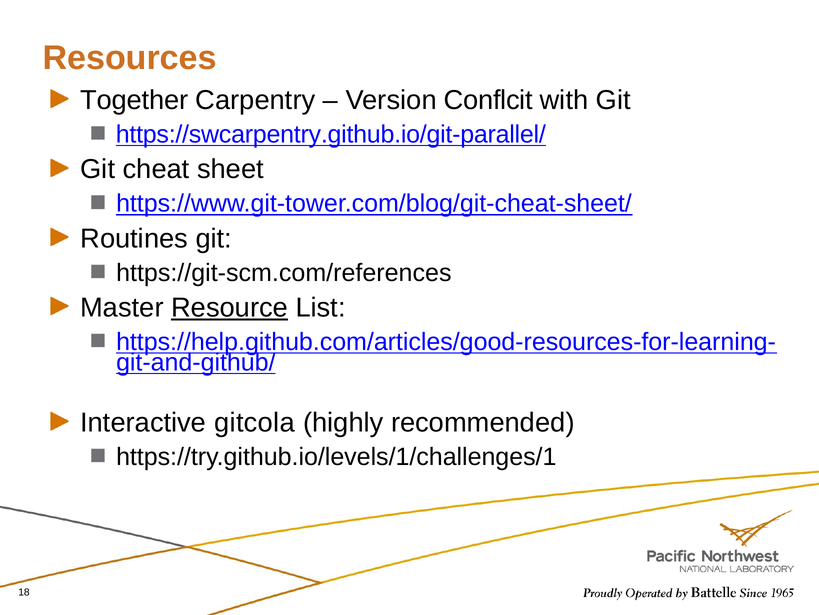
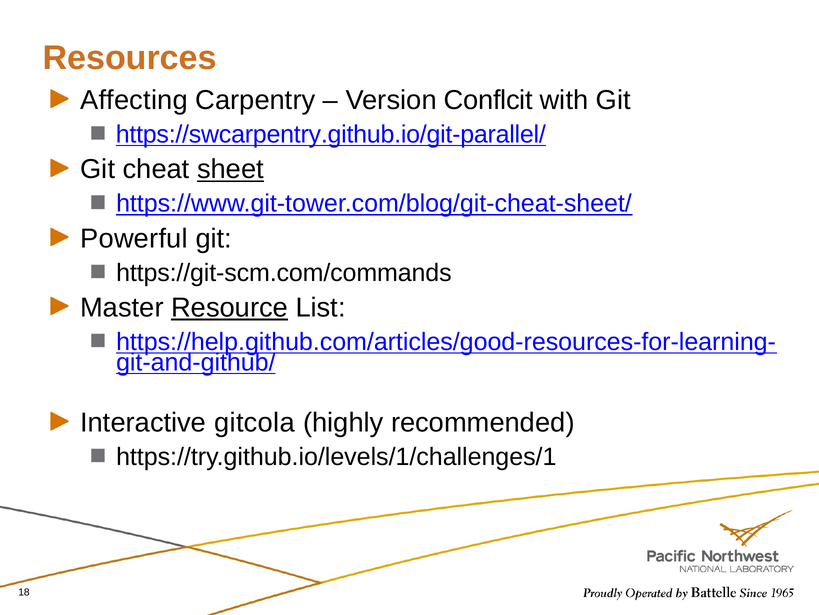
Together: Together -> Affecting
sheet underline: none -> present
Routines: Routines -> Powerful
https://git-scm.com/references: https://git-scm.com/references -> https://git-scm.com/commands
